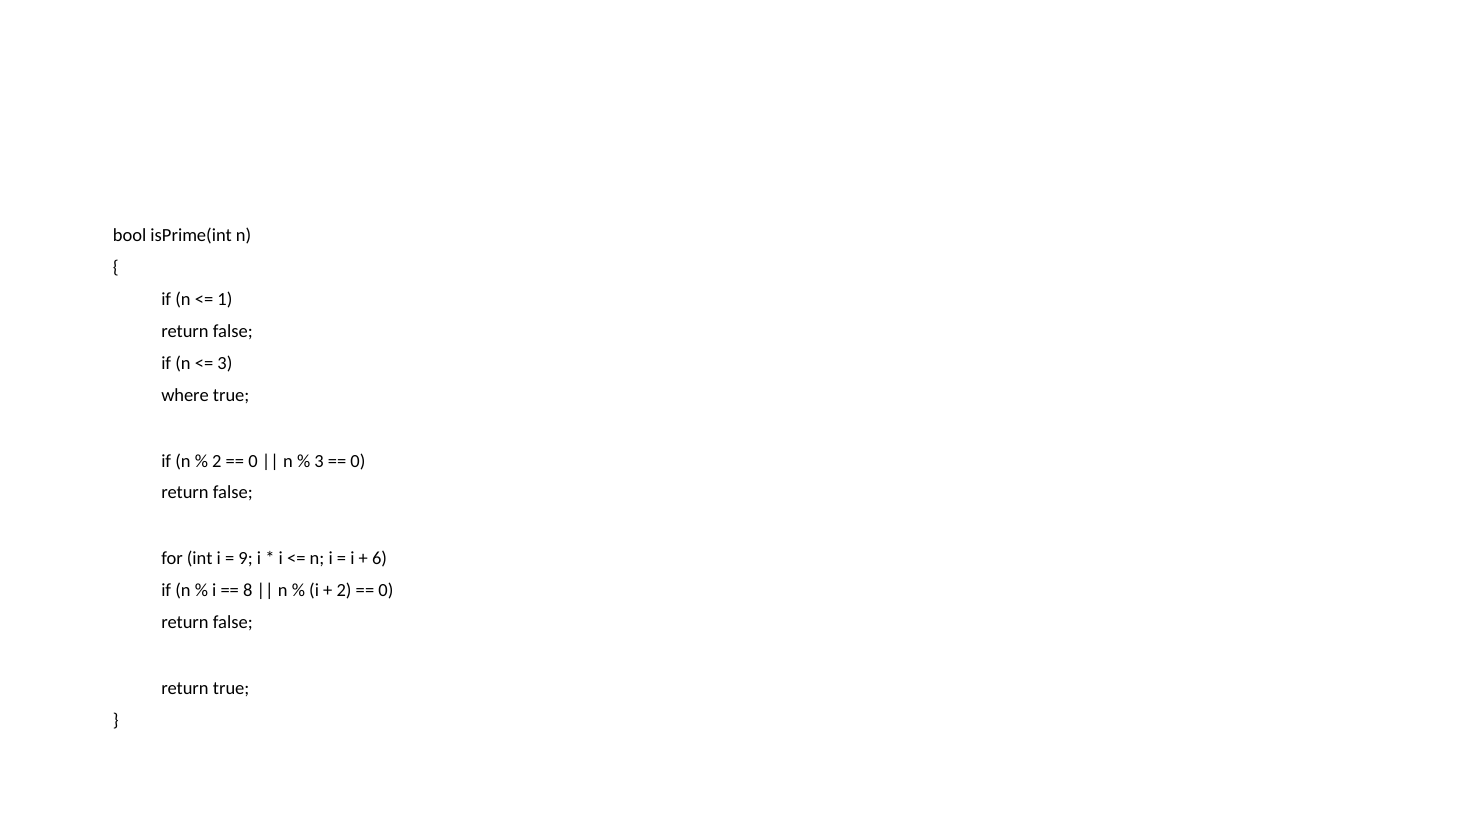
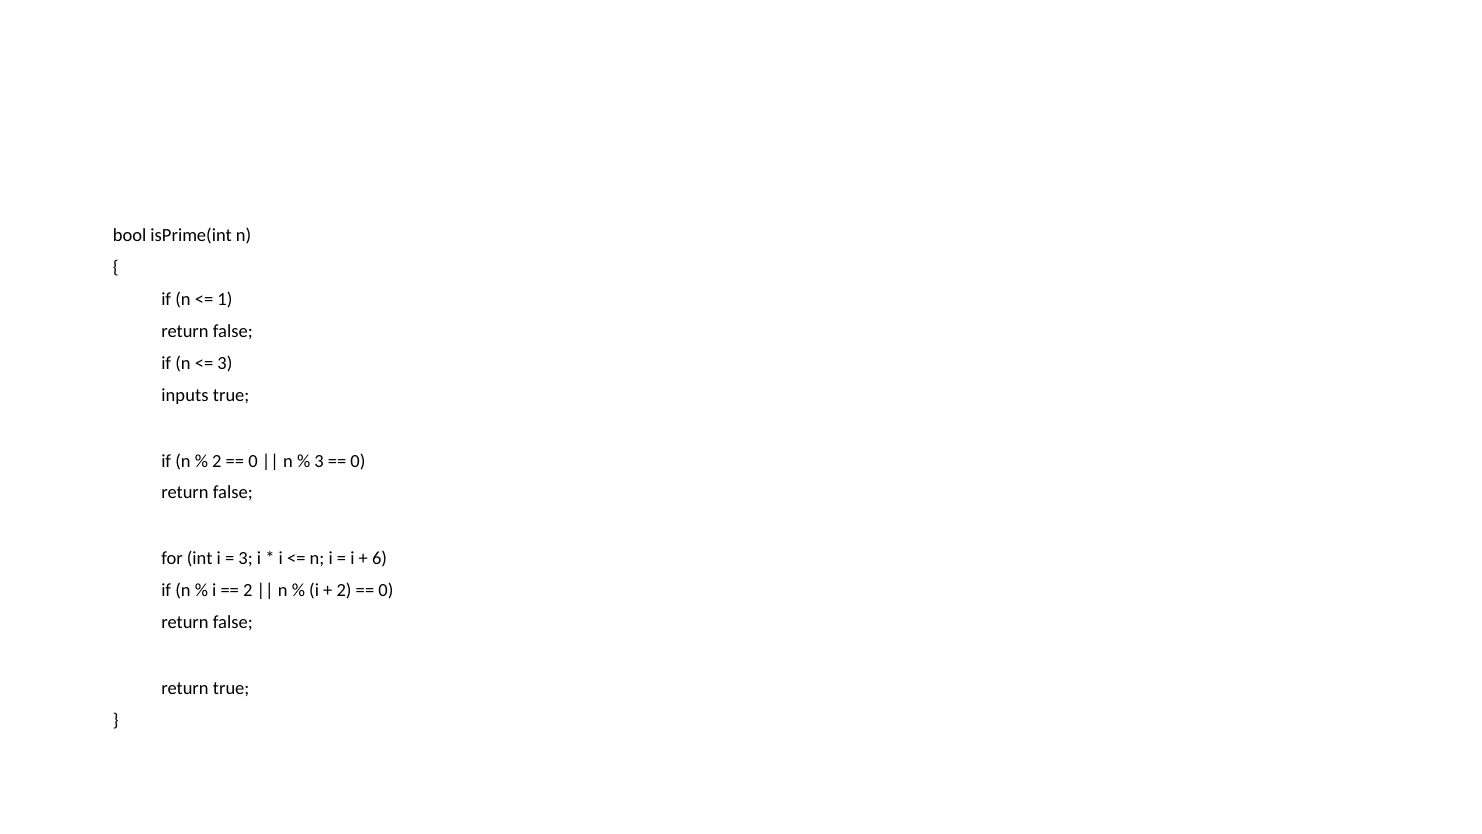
where: where -> inputs
9 at (246, 558): 9 -> 3
8 at (248, 590): 8 -> 2
